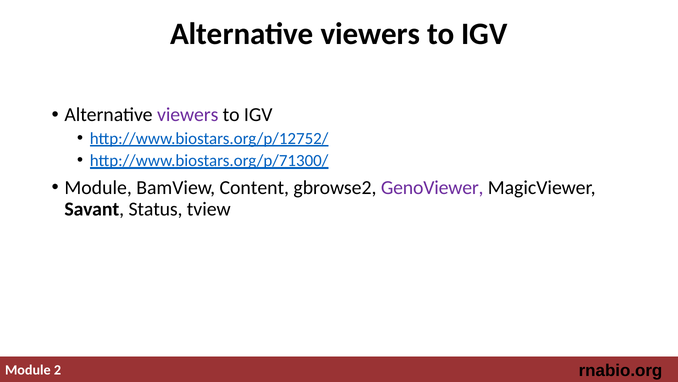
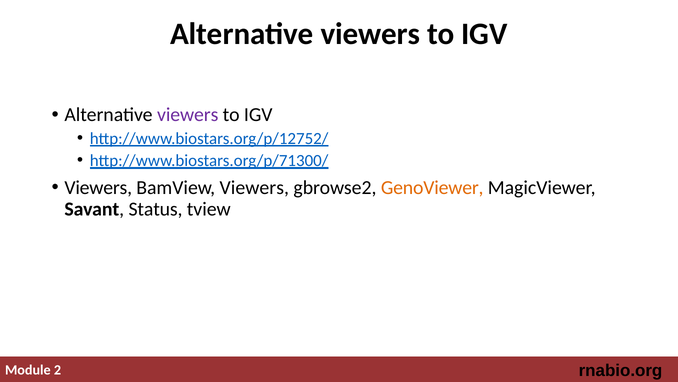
Module at (98, 187): Module -> Viewers
BamView Content: Content -> Viewers
GenoViewer colour: purple -> orange
